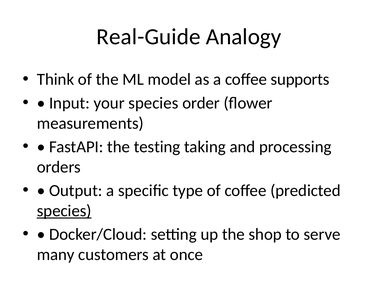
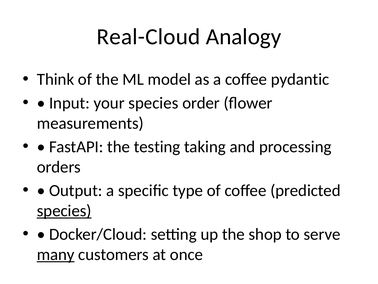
Real-Guide: Real-Guide -> Real-Cloud
supports: supports -> pydantic
many underline: none -> present
